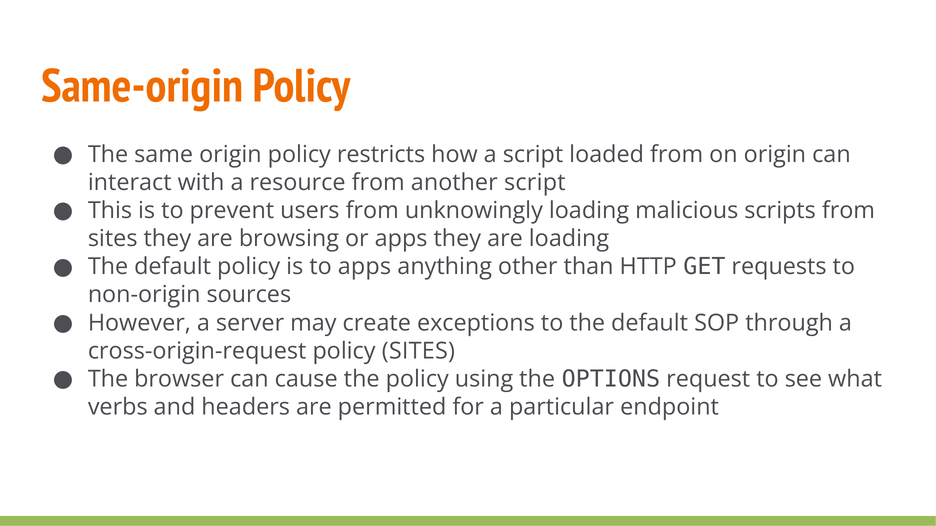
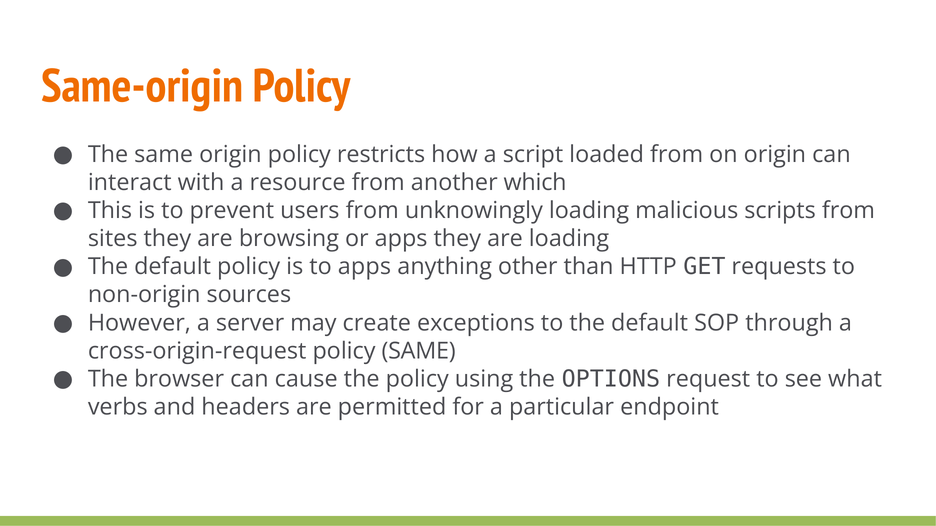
another script: script -> which
policy SITES: SITES -> SAME
